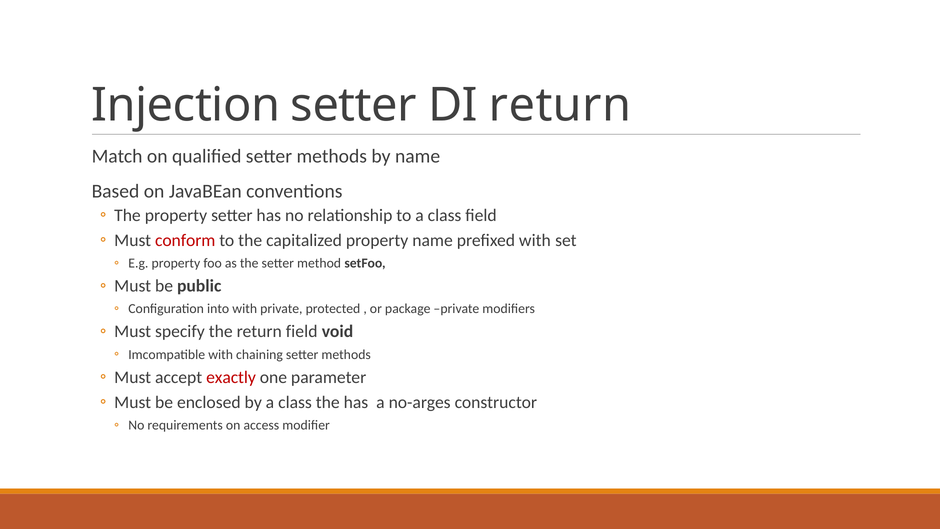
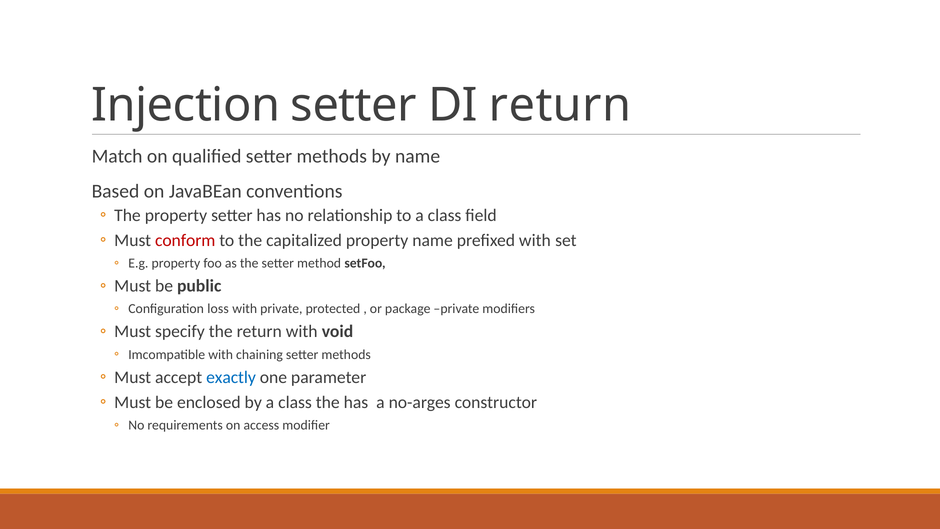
into: into -> loss
return field: field -> with
exactly colour: red -> blue
